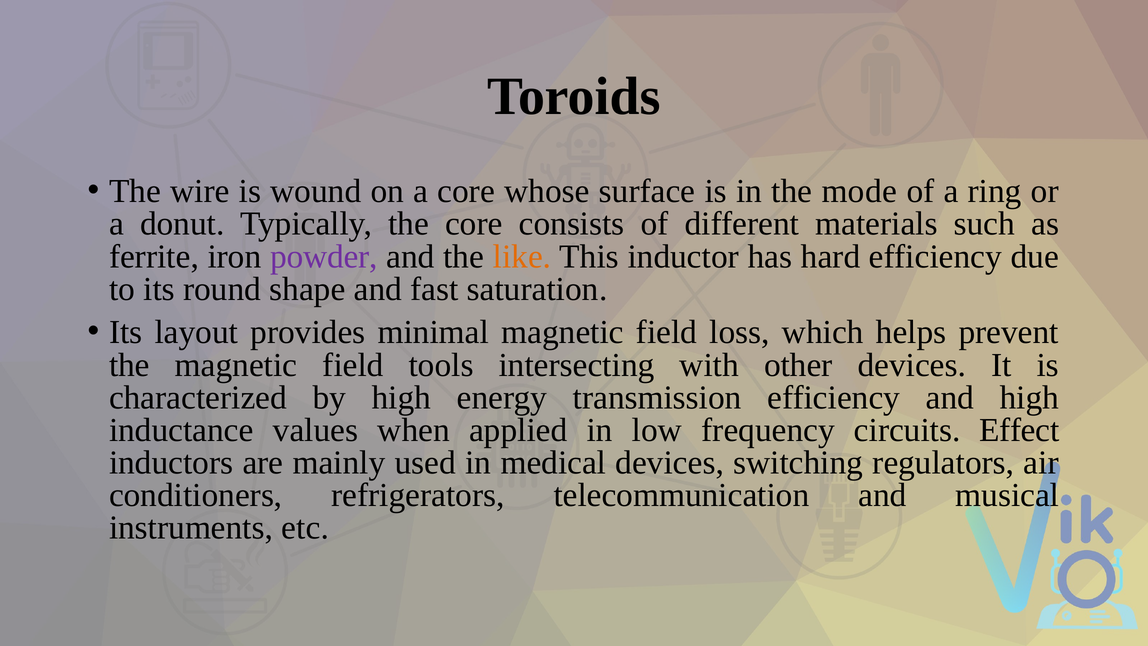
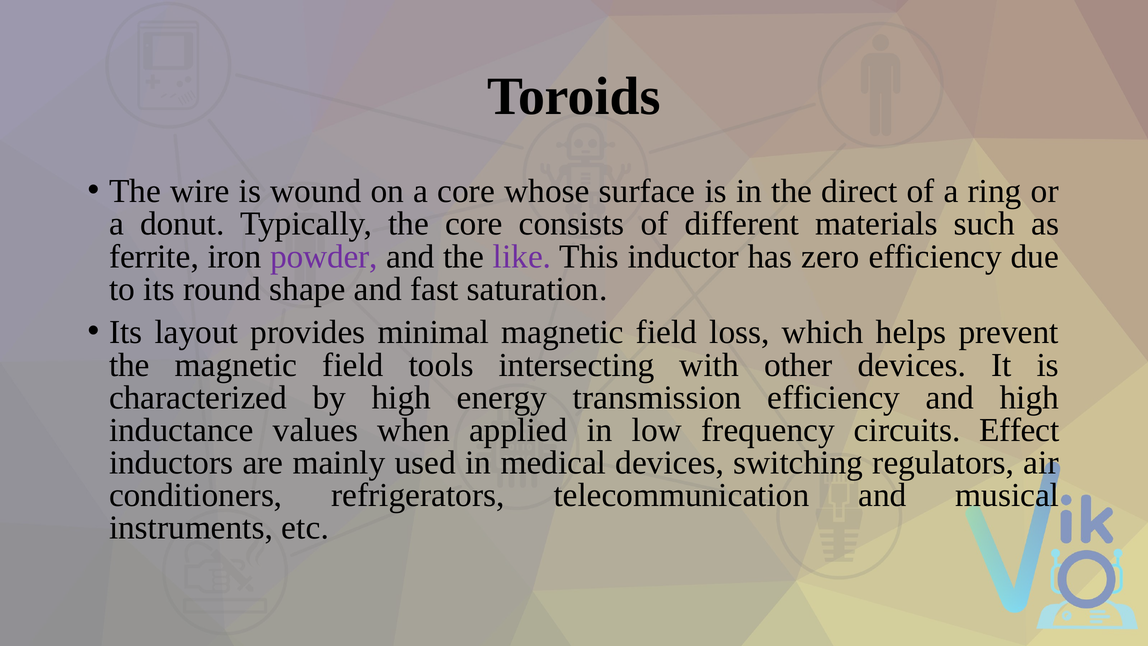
mode: mode -> direct
like colour: orange -> purple
hard: hard -> zero
